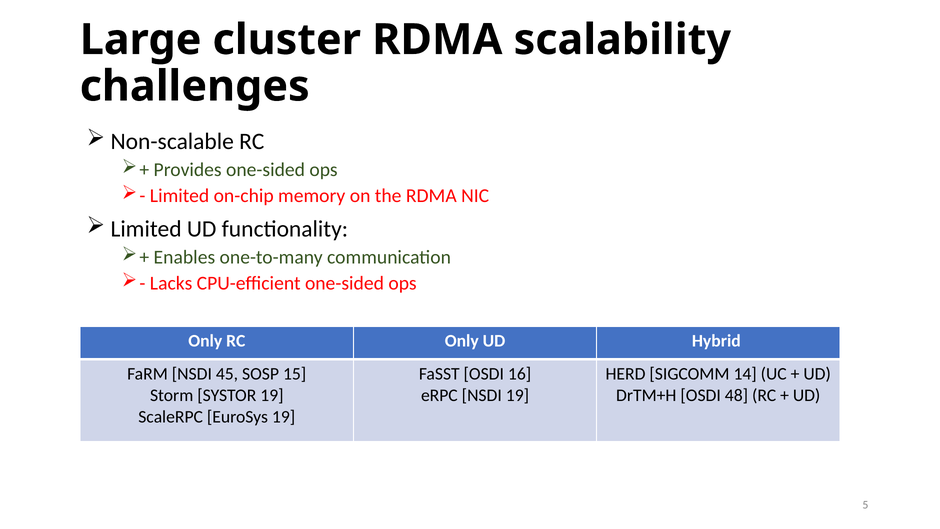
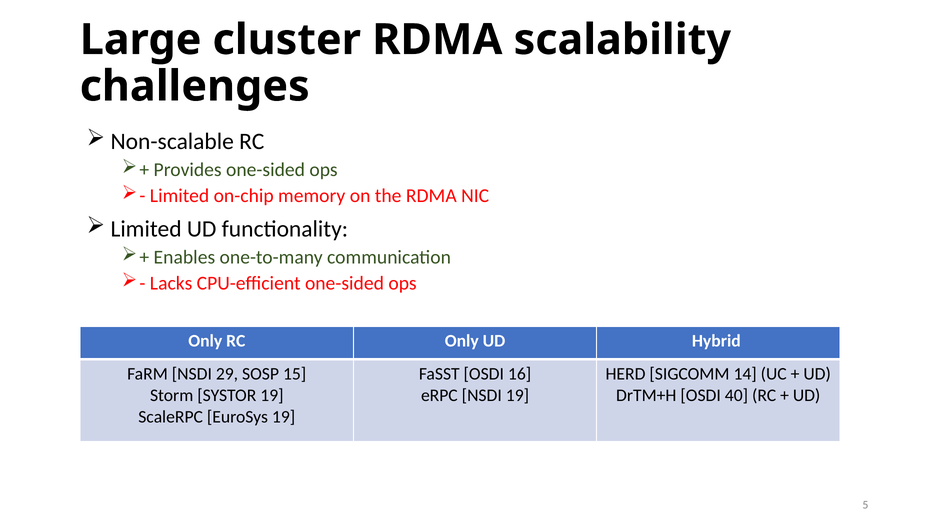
45: 45 -> 29
48: 48 -> 40
